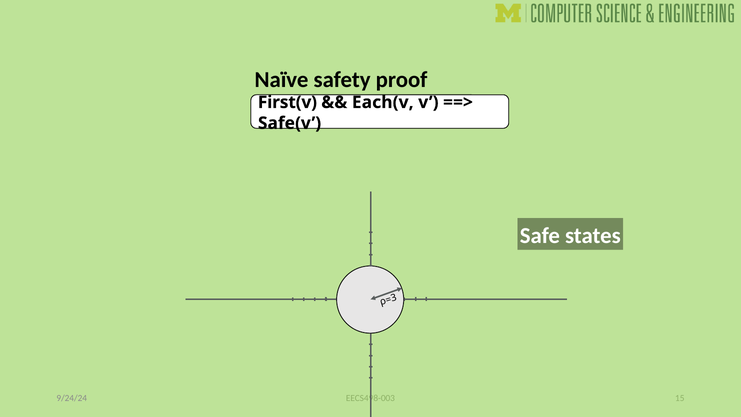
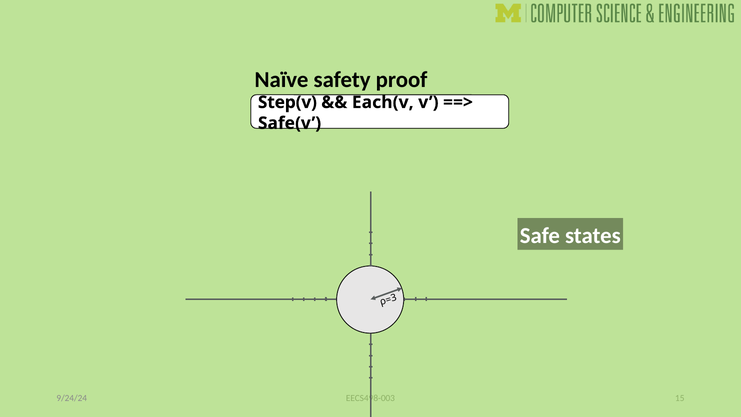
First(v: First(v -> Step(v
